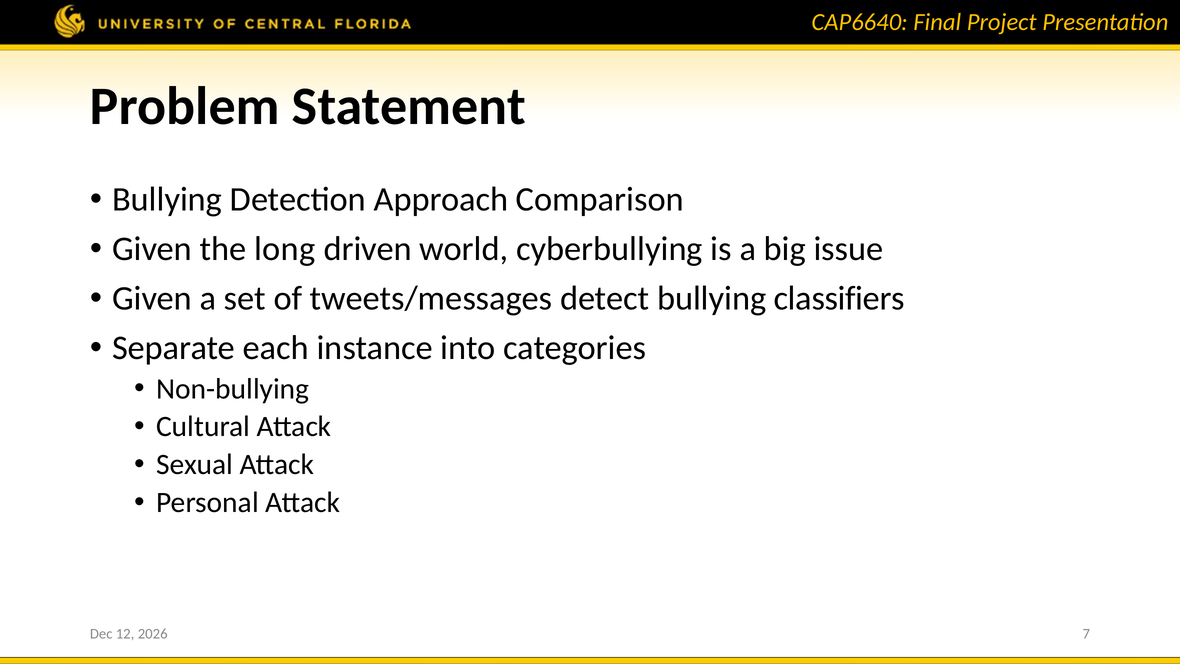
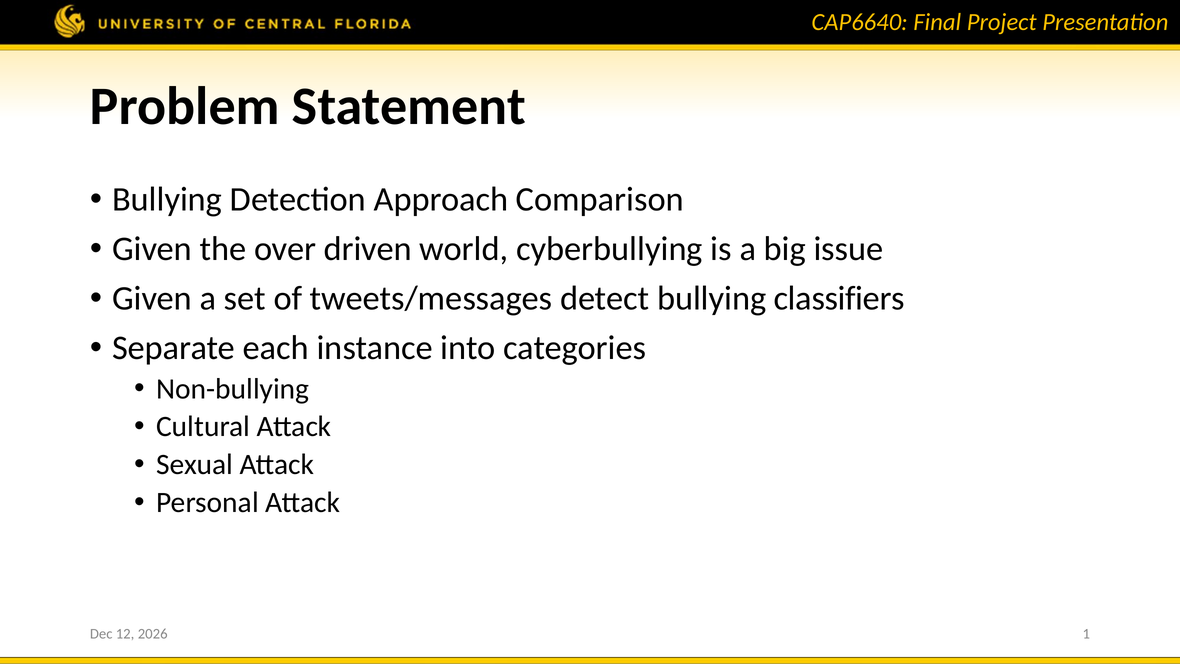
long: long -> over
7: 7 -> 1
